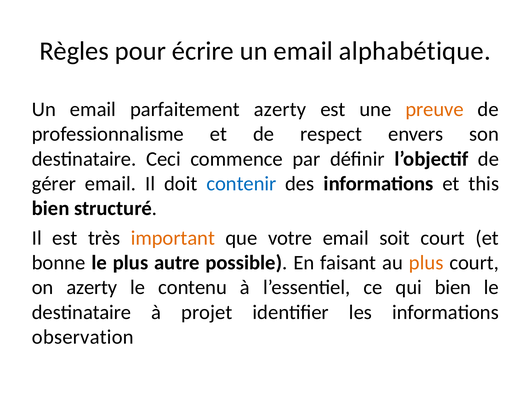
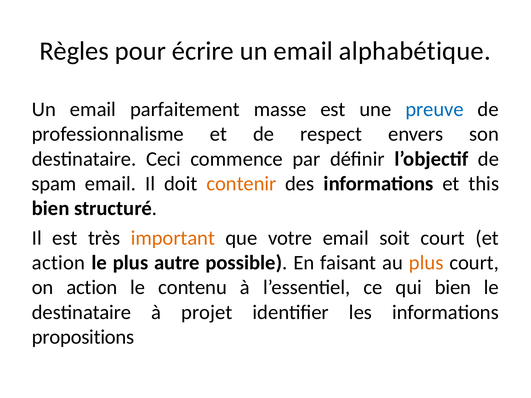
parfaitement azerty: azerty -> masse
preuve colour: orange -> blue
gérer: gérer -> spam
contenir colour: blue -> orange
bonne at (59, 263): bonne -> action
on azerty: azerty -> action
observation: observation -> propositions
